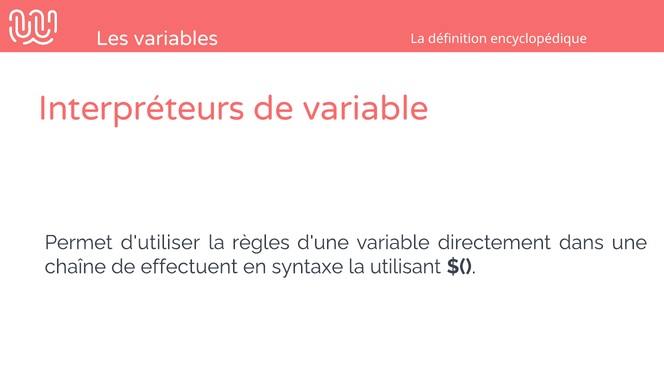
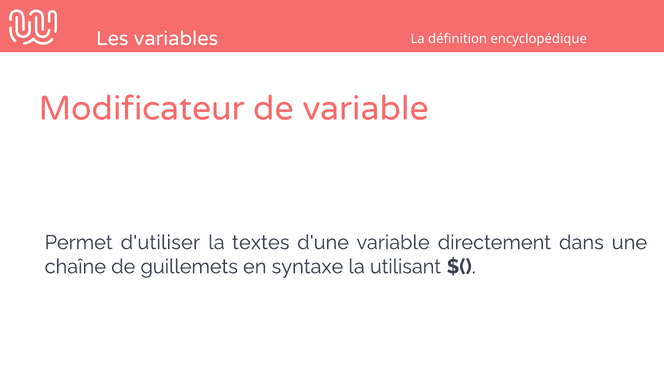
Interpréteurs: Interpréteurs -> Modificateur
règles: règles -> textes
effectuent: effectuent -> guillemets
